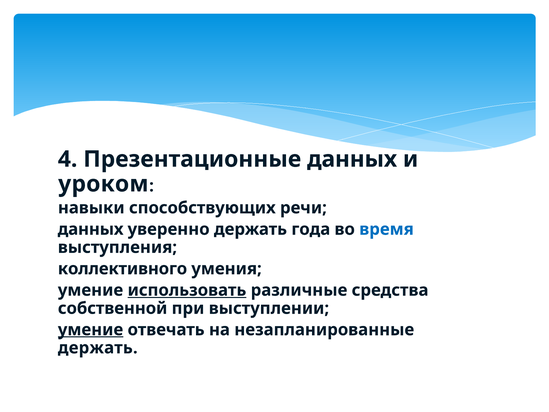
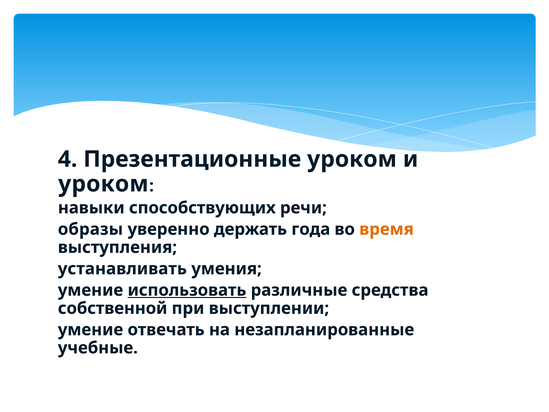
Презентационные данных: данных -> уроком
данных at (91, 229): данных -> образы
время colour: blue -> orange
коллективного: коллективного -> устанавливать
умение at (91, 330) underline: present -> none
держать at (98, 348): держать -> учебные
